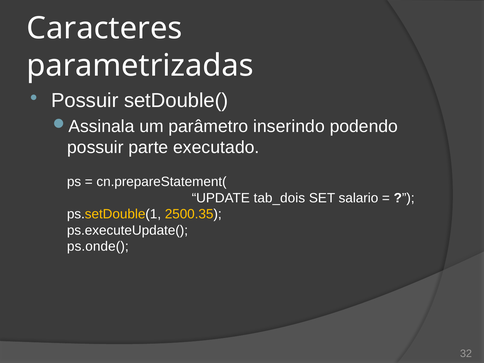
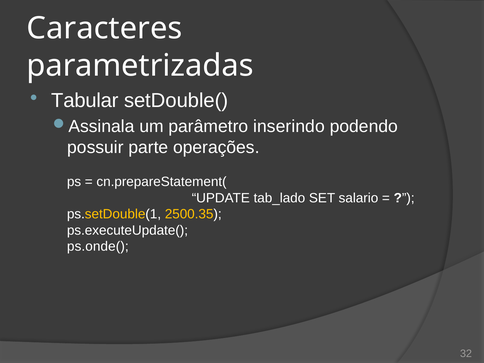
Possuir at (85, 101): Possuir -> Tabular
executado: executado -> operações
tab_dois: tab_dois -> tab_lado
